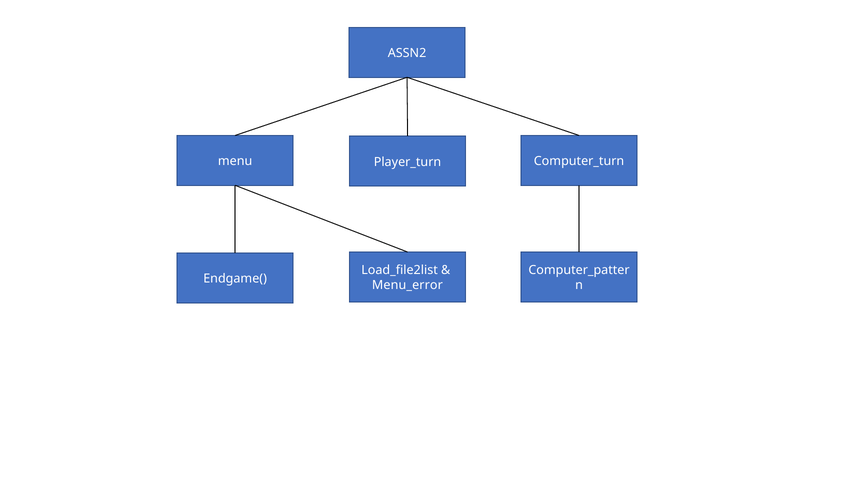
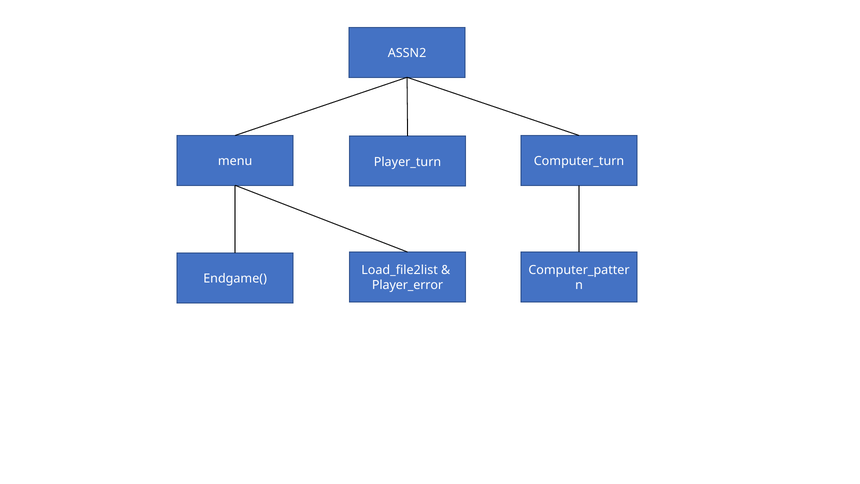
Menu_error: Menu_error -> Player_error
